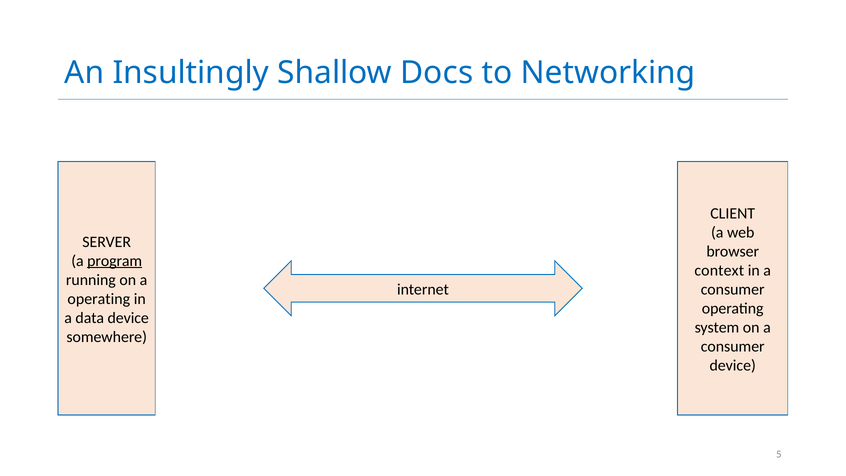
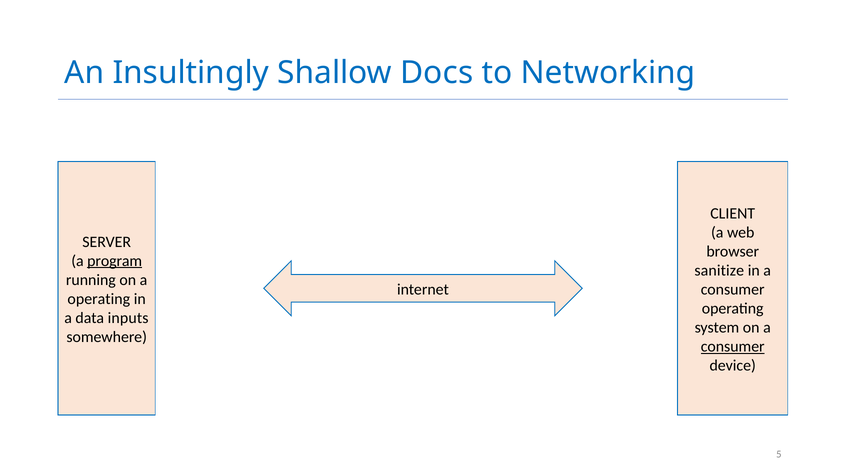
context: context -> sanitize
data device: device -> inputs
consumer at (733, 346) underline: none -> present
